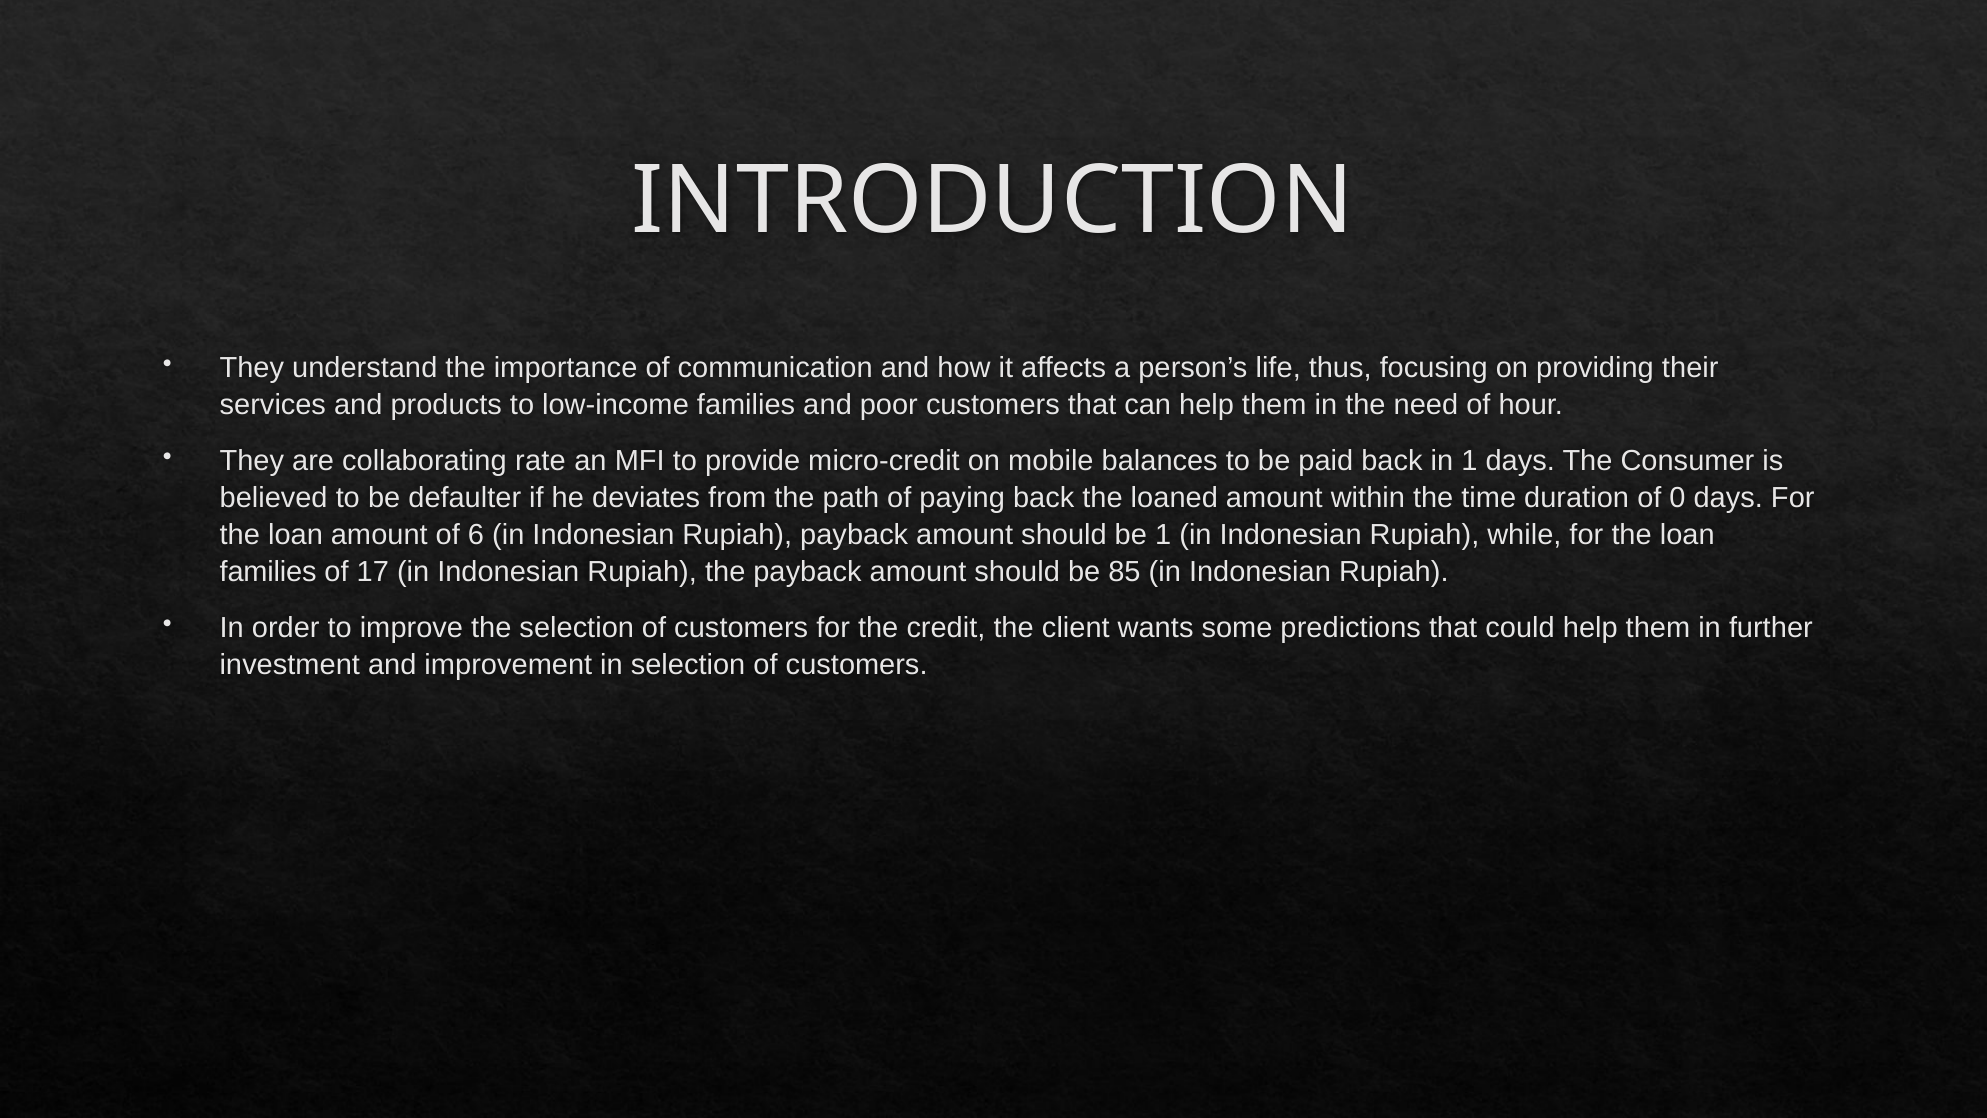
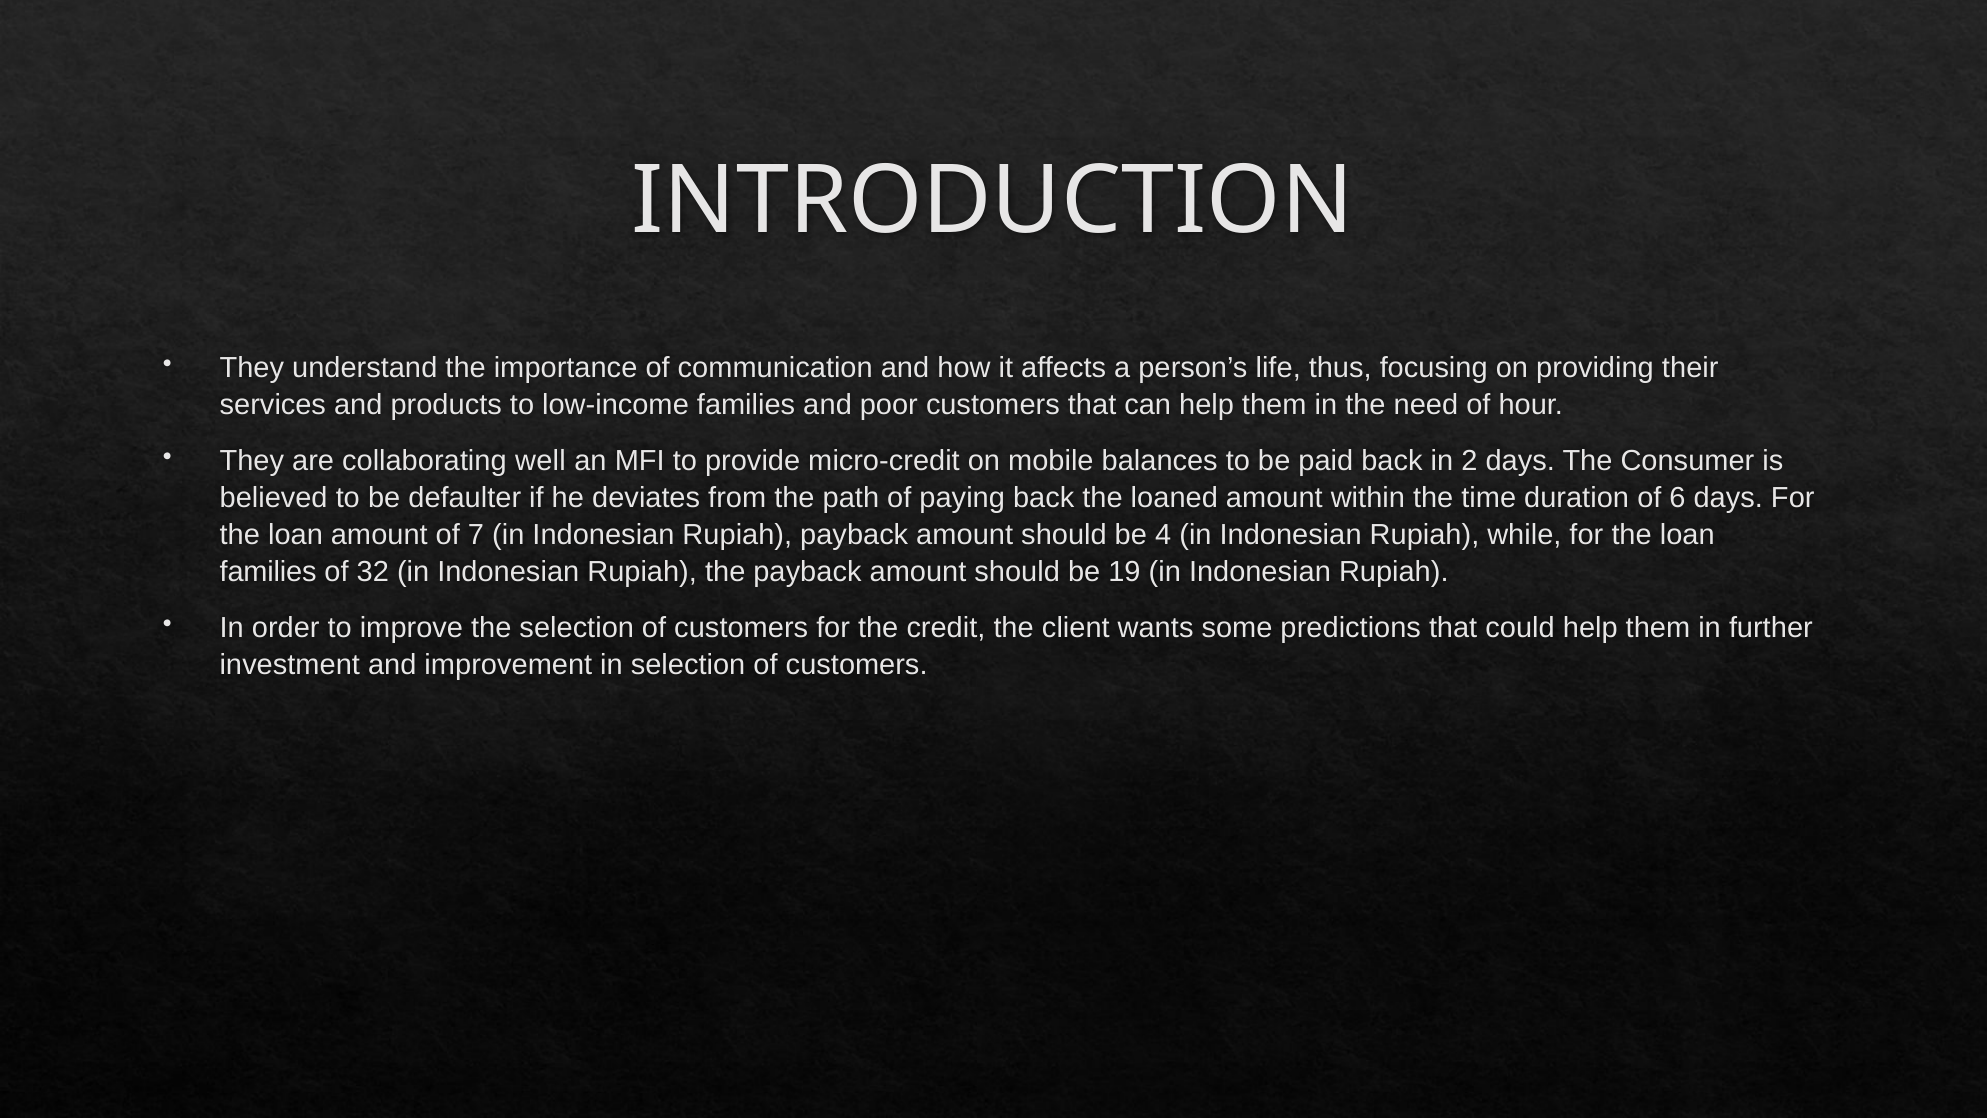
rate: rate -> well
in 1: 1 -> 2
0: 0 -> 6
6: 6 -> 7
be 1: 1 -> 4
17: 17 -> 32
85: 85 -> 19
